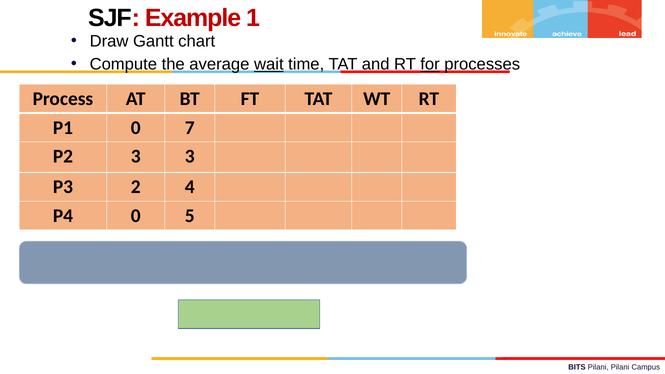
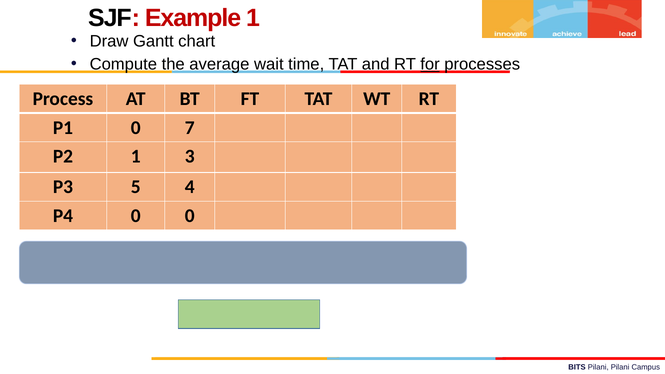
wait underline: present -> none
P2 3: 3 -> 1
2: 2 -> 5
0 5: 5 -> 0
